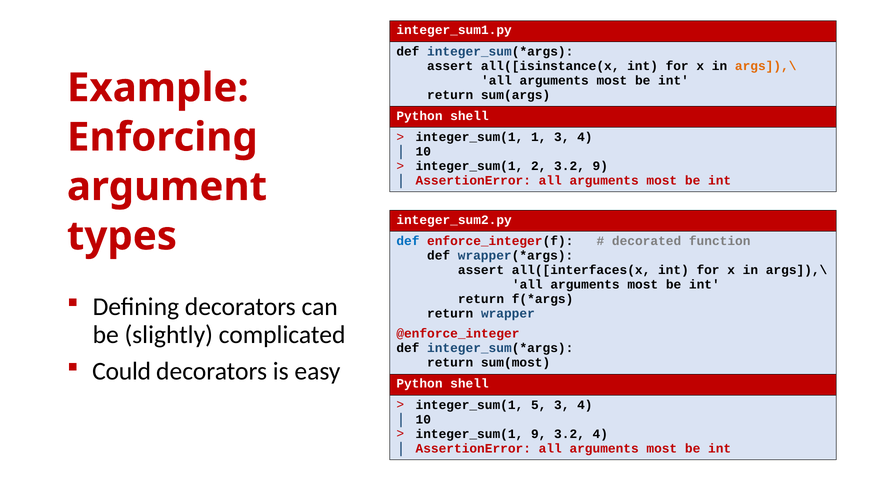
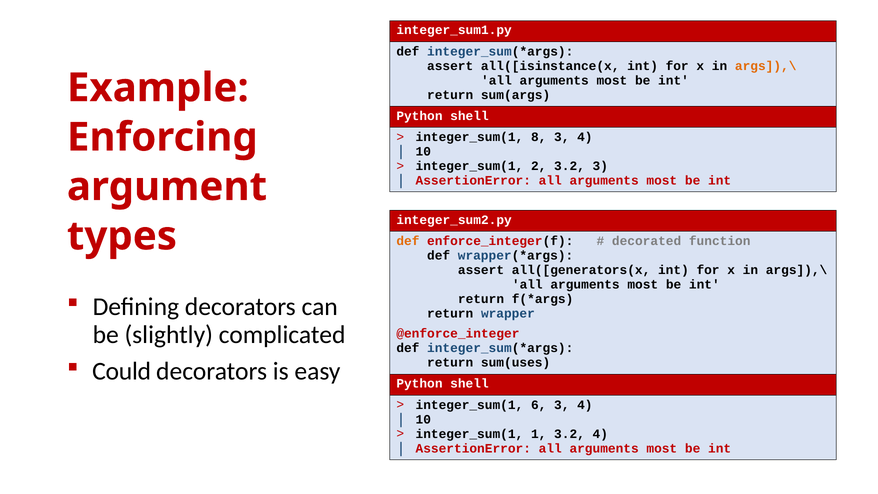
1: 1 -> 8
3.2 9: 9 -> 3
def at (408, 241) colour: blue -> orange
all([interfaces(x: all([interfaces(x -> all([generators(x
sum(most: sum(most -> sum(uses
5: 5 -> 6
9 at (539, 434): 9 -> 1
